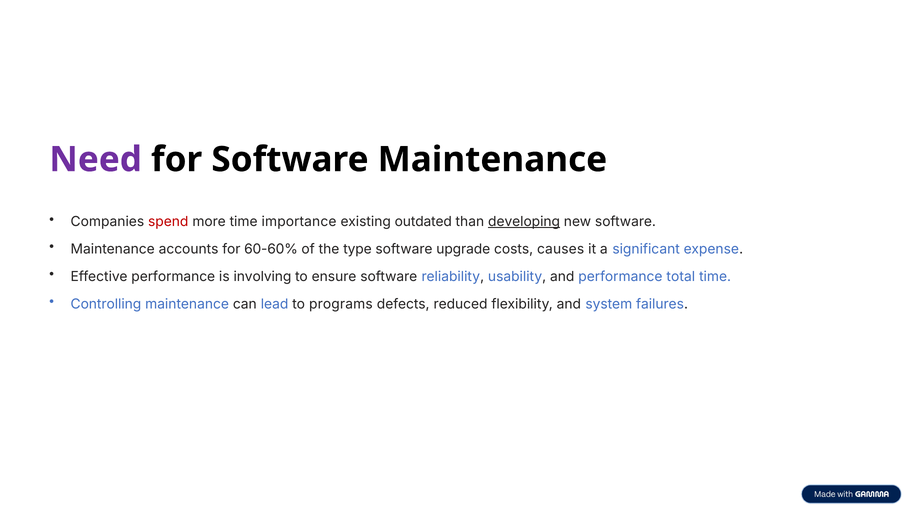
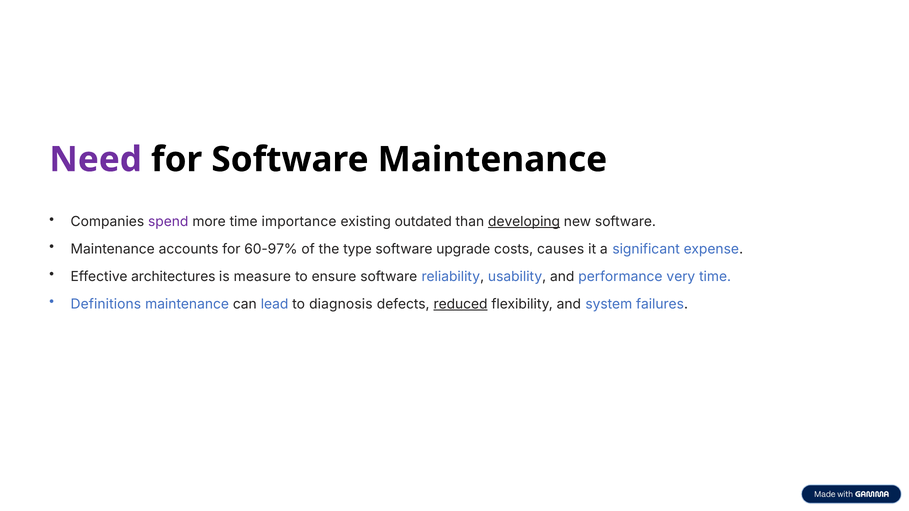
spend colour: red -> purple
60-60%: 60-60% -> 60-97%
Effective performance: performance -> architectures
involving: involving -> measure
total: total -> very
Controlling: Controlling -> Definitions
programs: programs -> diagnosis
reduced underline: none -> present
